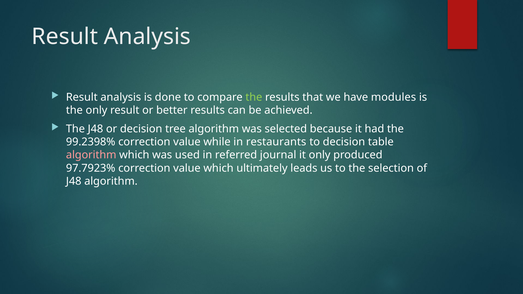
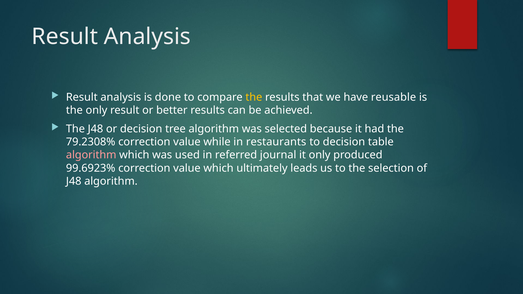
the at (254, 97) colour: light green -> yellow
modules: modules -> reusable
99.2398%: 99.2398% -> 79.2308%
97.7923%: 97.7923% -> 99.6923%
